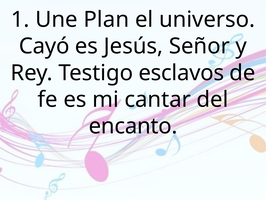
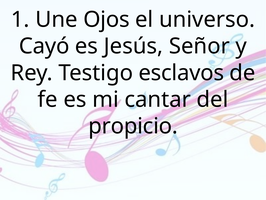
Plan: Plan -> Ojos
encanto: encanto -> propicio
